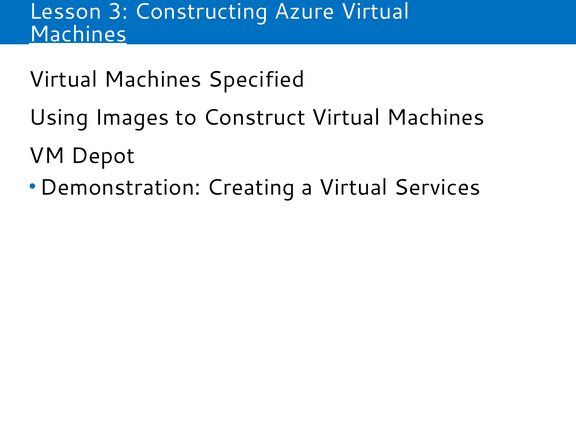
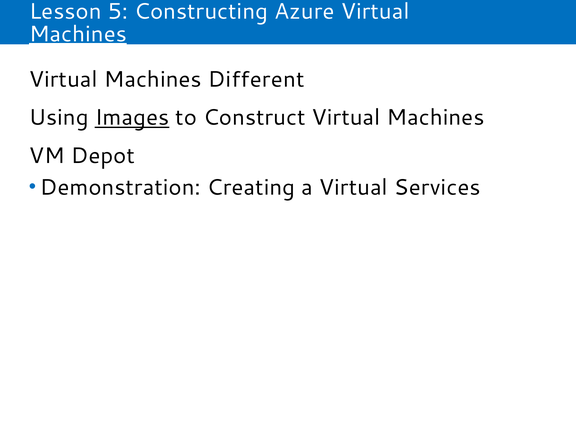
3: 3 -> 5
Specified: Specified -> Different
Images underline: none -> present
